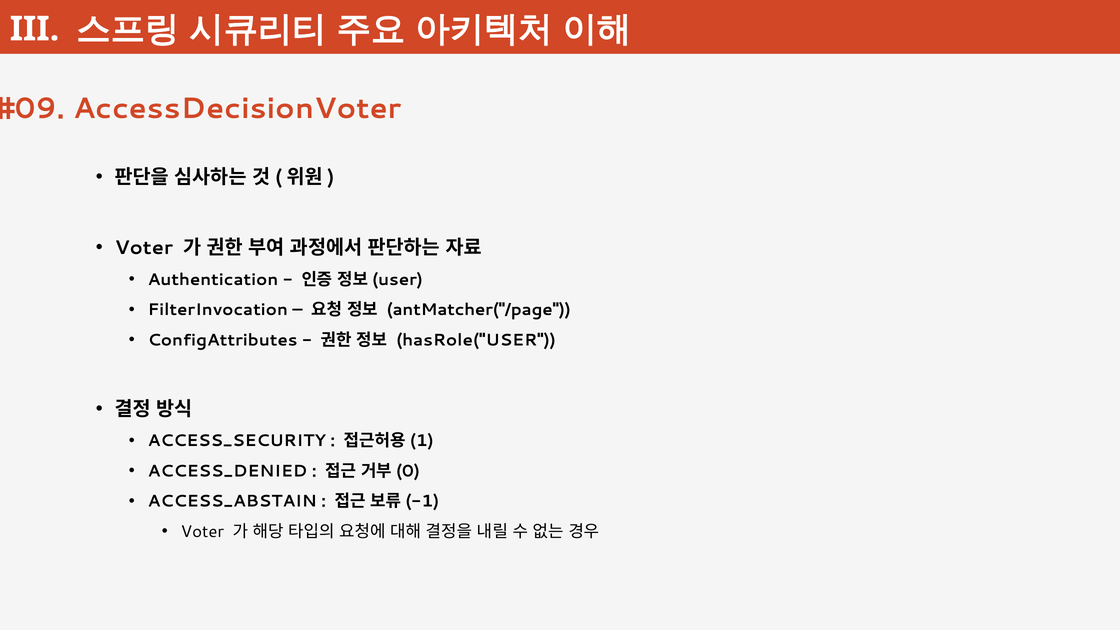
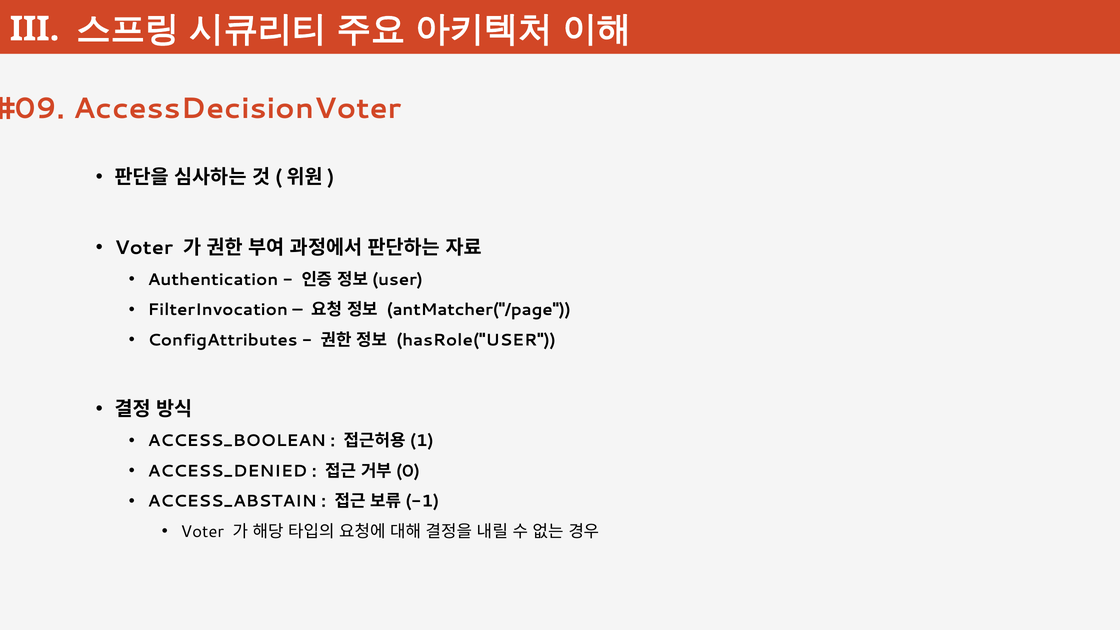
ACCESS_SECURITY: ACCESS_SECURITY -> ACCESS_BOOLEAN
